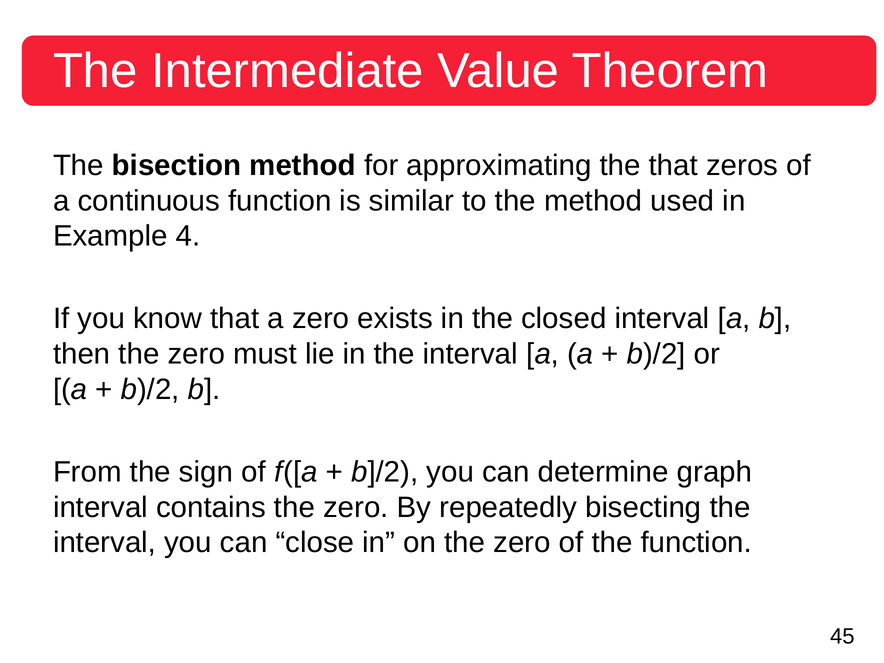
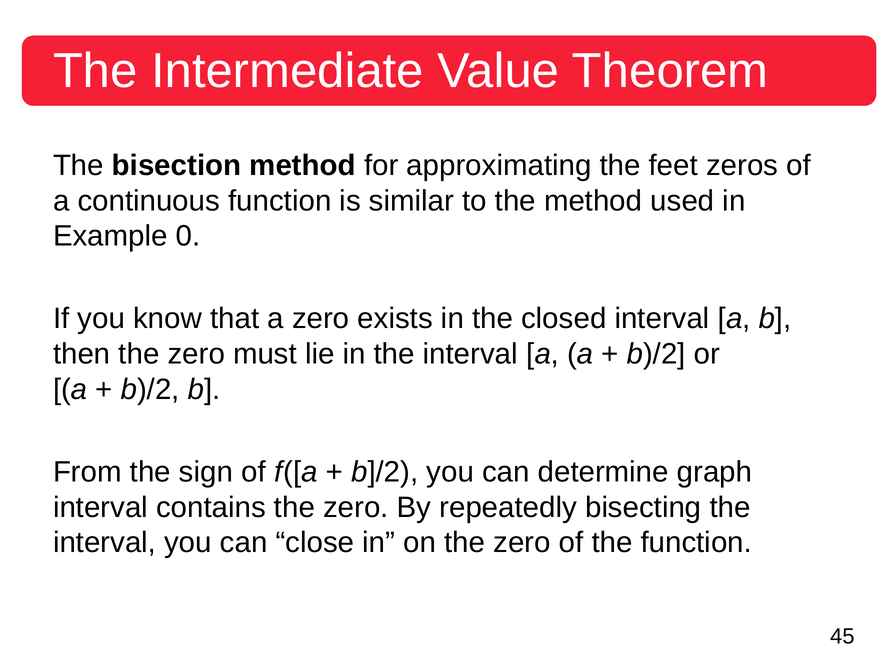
the that: that -> feet
4: 4 -> 0
